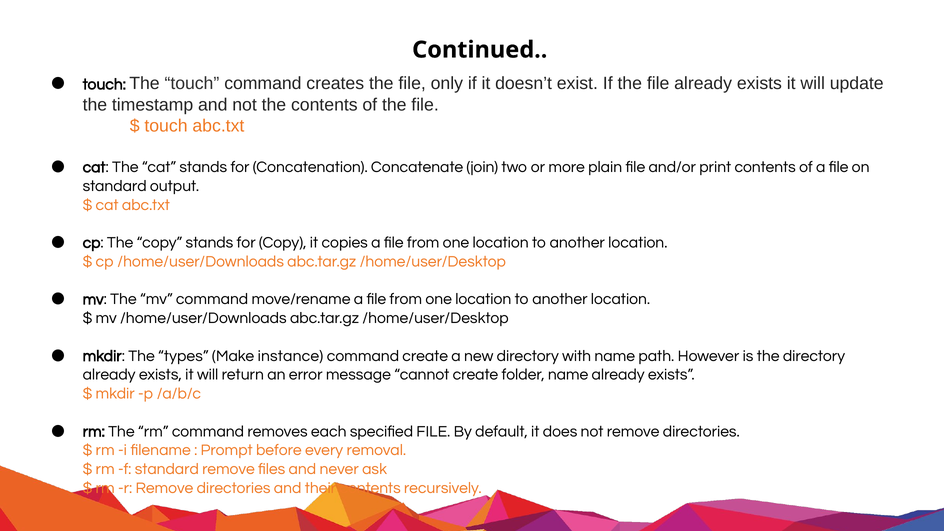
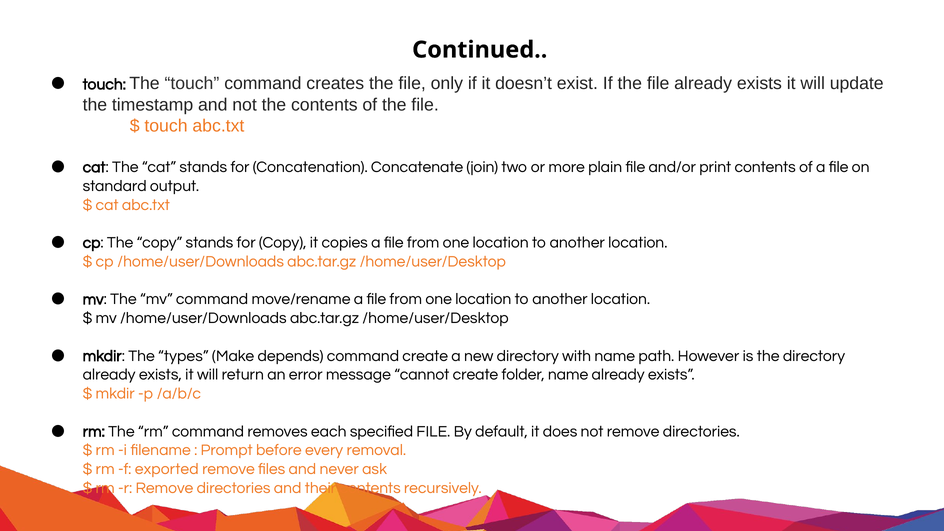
instance: instance -> depends
f standard: standard -> exported
